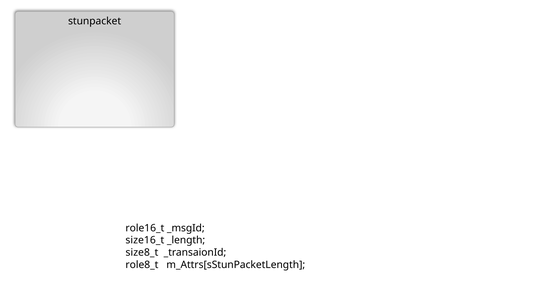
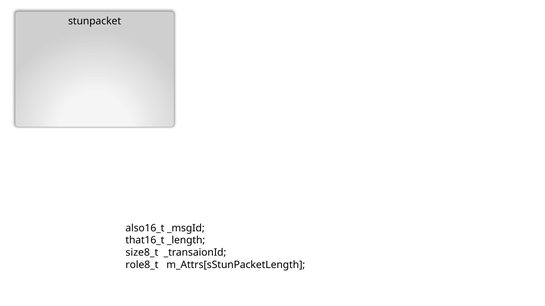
role16_t: role16_t -> also16_t
size16_t: size16_t -> that16_t
